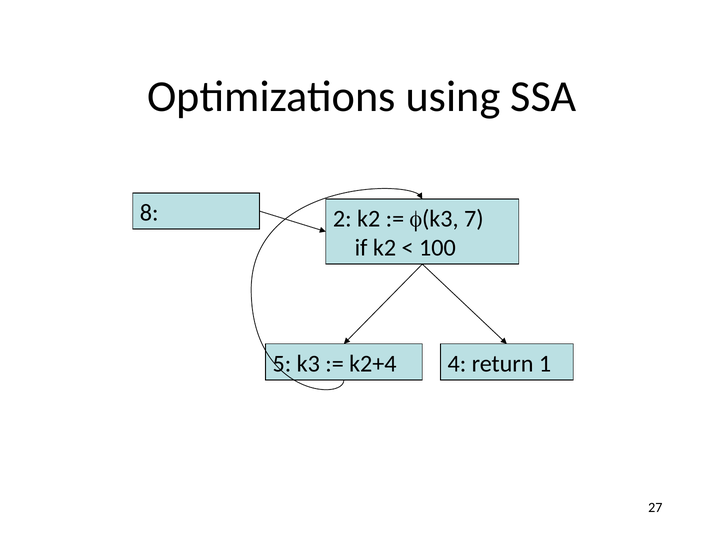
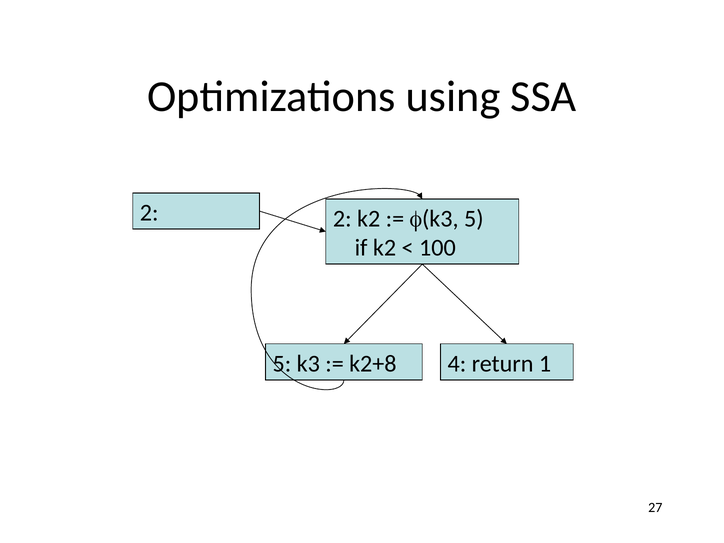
8 at (149, 213): 8 -> 2
(k3 7: 7 -> 5
k2+4: k2+4 -> k2+8
